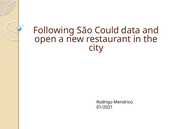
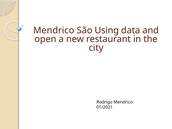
Following at (54, 30): Following -> Mendrico
Could: Could -> Using
